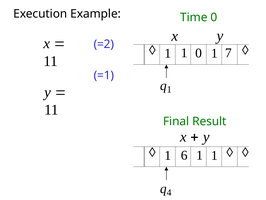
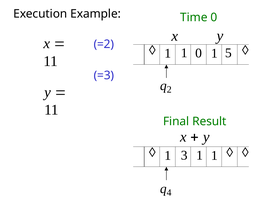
7: 7 -> 5
=1: =1 -> =3
1 at (169, 89): 1 -> 2
6: 6 -> 3
